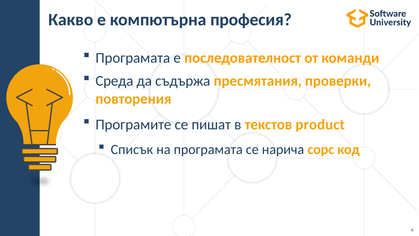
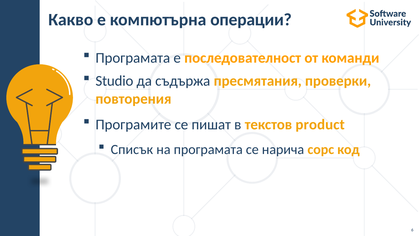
професия: професия -> операции
Среда: Среда -> Studio
